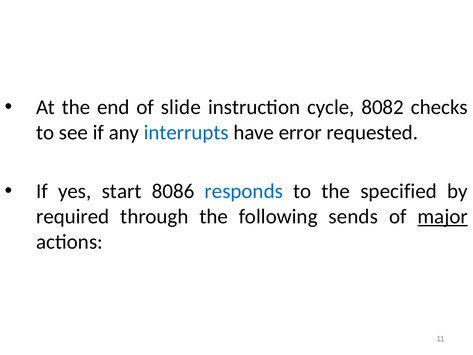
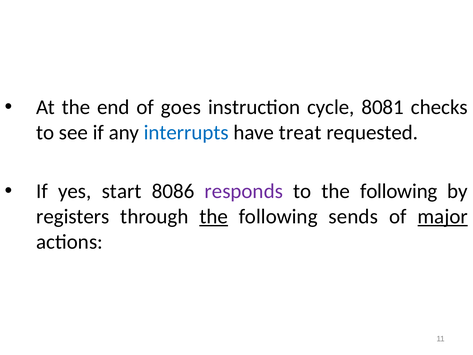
slide: slide -> goes
8082: 8082 -> 8081
error: error -> treat
responds colour: blue -> purple
to the specified: specified -> following
required: required -> registers
the at (214, 216) underline: none -> present
